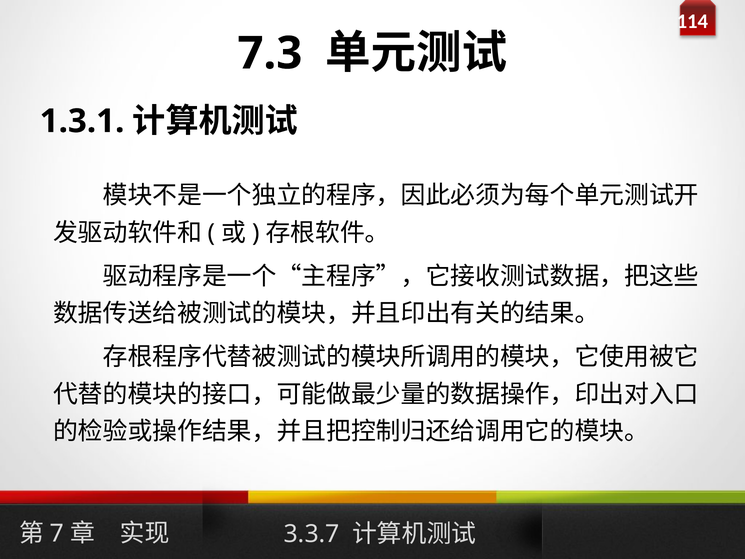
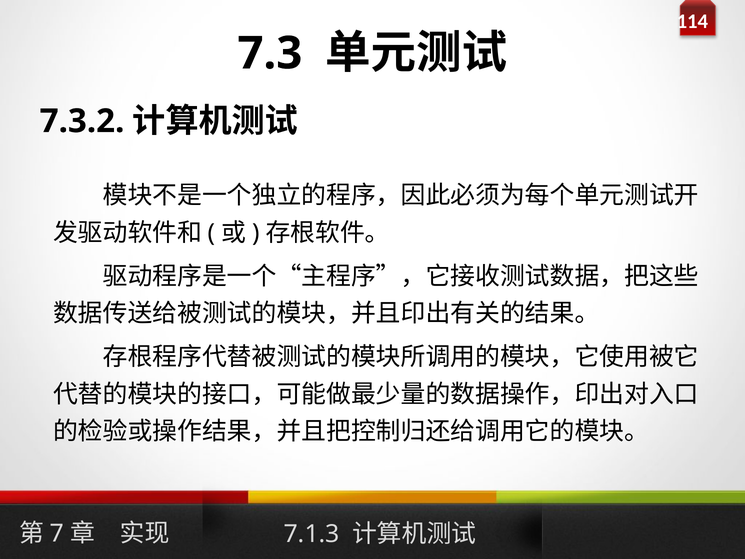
1.3.1: 1.3.1 -> 7.3.2
3.3.7: 3.3.7 -> 7.1.3
